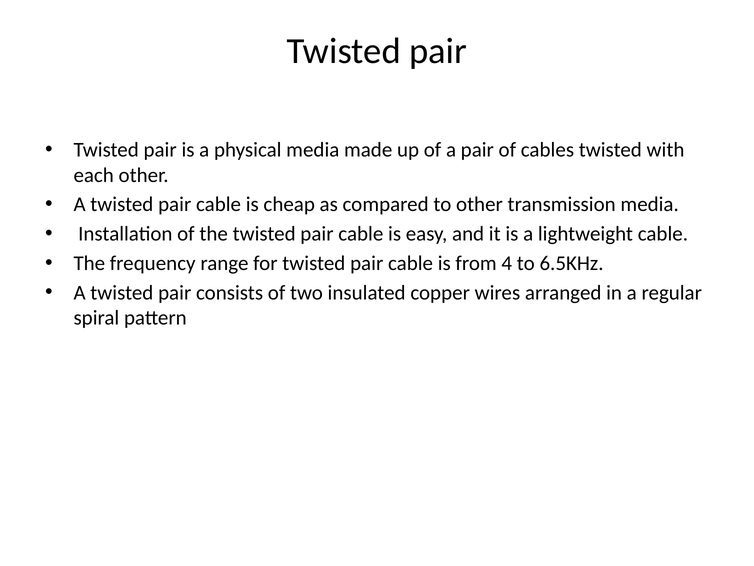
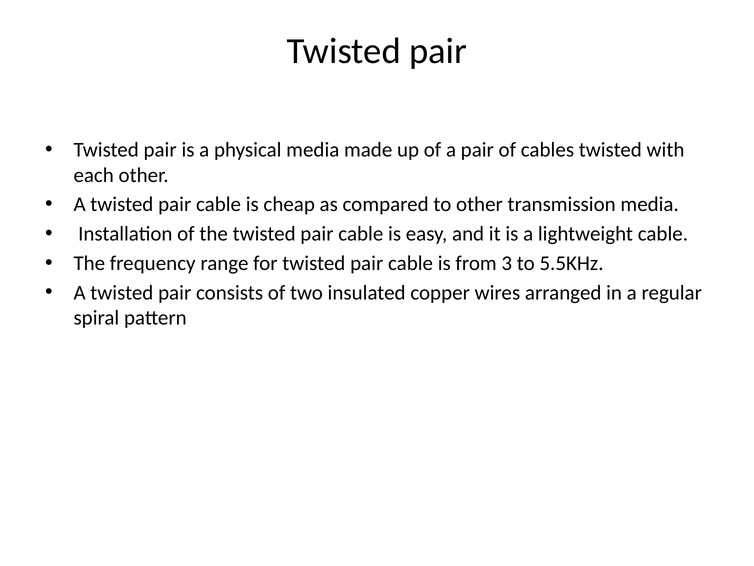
4: 4 -> 3
6.5KHz: 6.5KHz -> 5.5KHz
